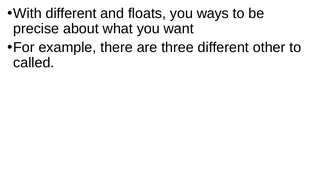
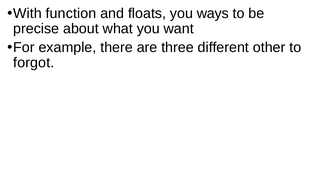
With different: different -> function
called: called -> forgot
